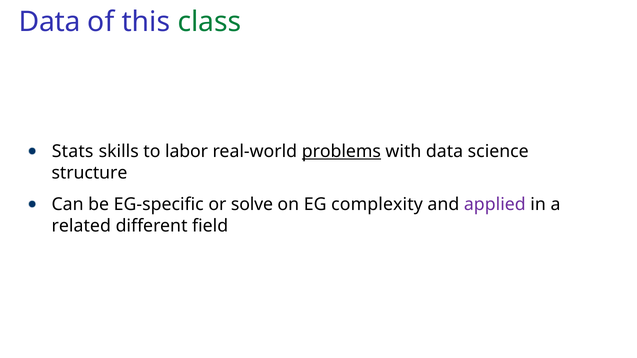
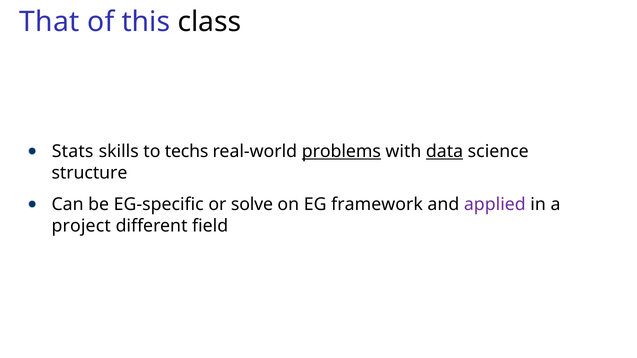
Data at (50, 22): Data -> That
class colour: green -> black
labor: labor -> techs
data at (445, 152) underline: none -> present
complexity: complexity -> framework
related: related -> project
